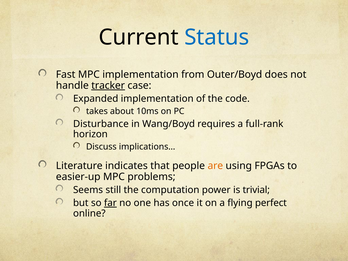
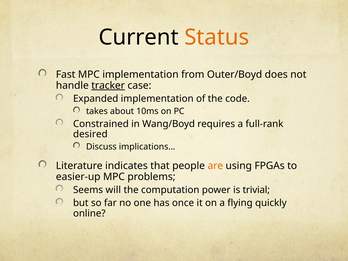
Status colour: blue -> orange
Disturbance: Disturbance -> Constrained
horizon: horizon -> desired
still: still -> will
far underline: present -> none
perfect: perfect -> quickly
